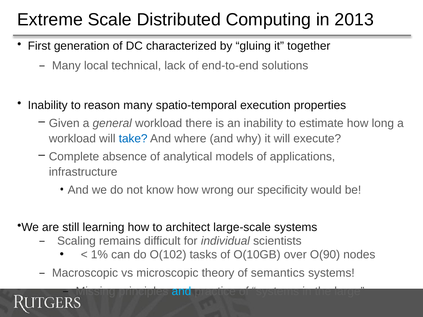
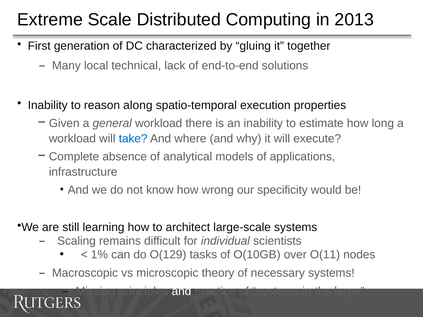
reason many: many -> along
O(102: O(102 -> O(129
O(90: O(90 -> O(11
semantics: semantics -> necessary
and at (181, 292) colour: light blue -> white
